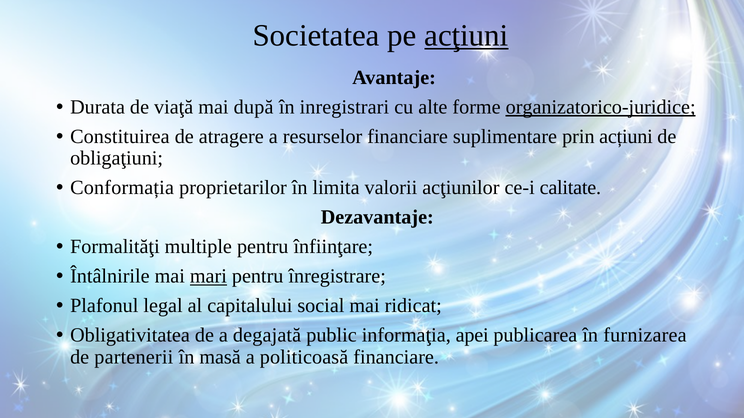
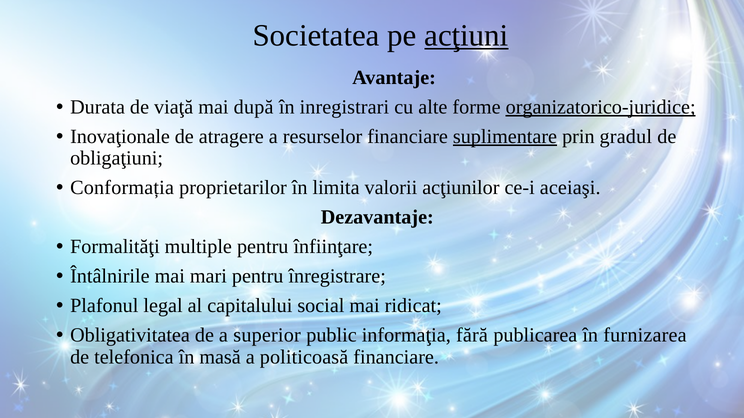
Constituirea: Constituirea -> Inovaţionale
suplimentare underline: none -> present
acțiuni: acțiuni -> gradul
calitate: calitate -> aceiaşi
mari underline: present -> none
degajată: degajată -> superior
apei: apei -> fără
partenerii: partenerii -> telefonica
